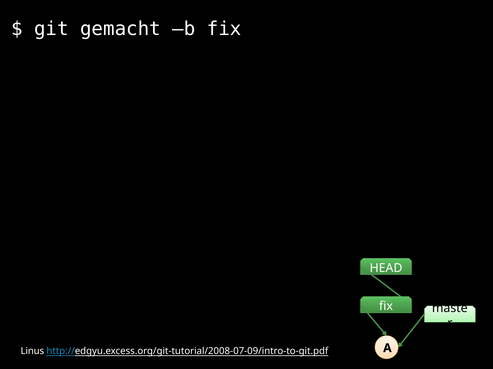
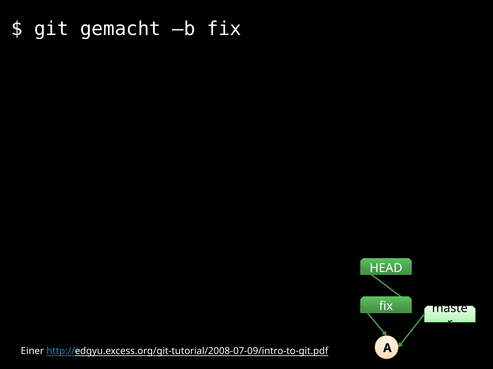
Linus: Linus -> Einer
